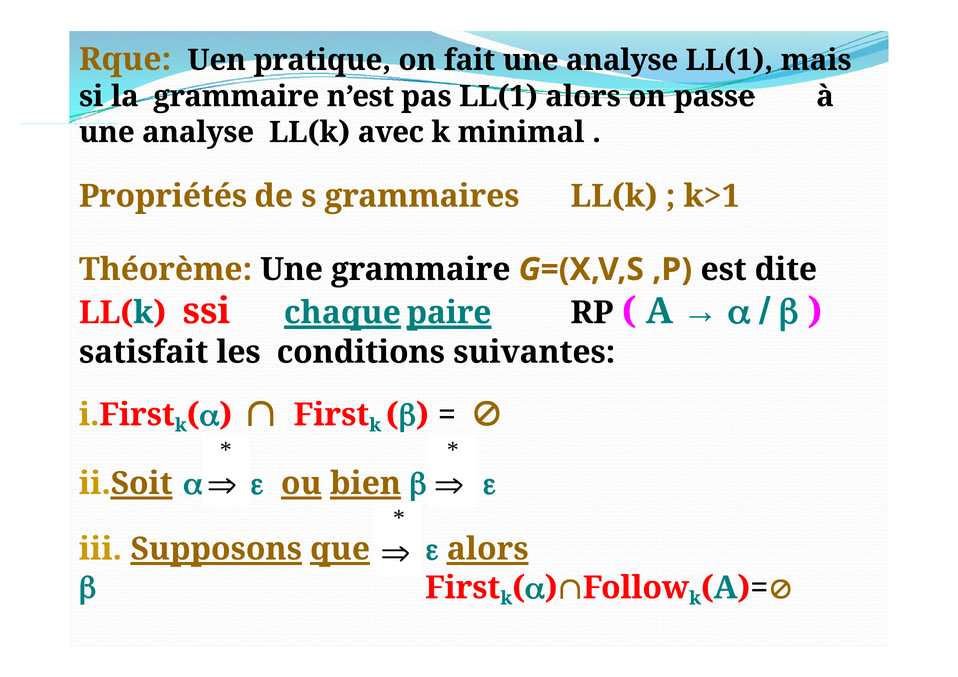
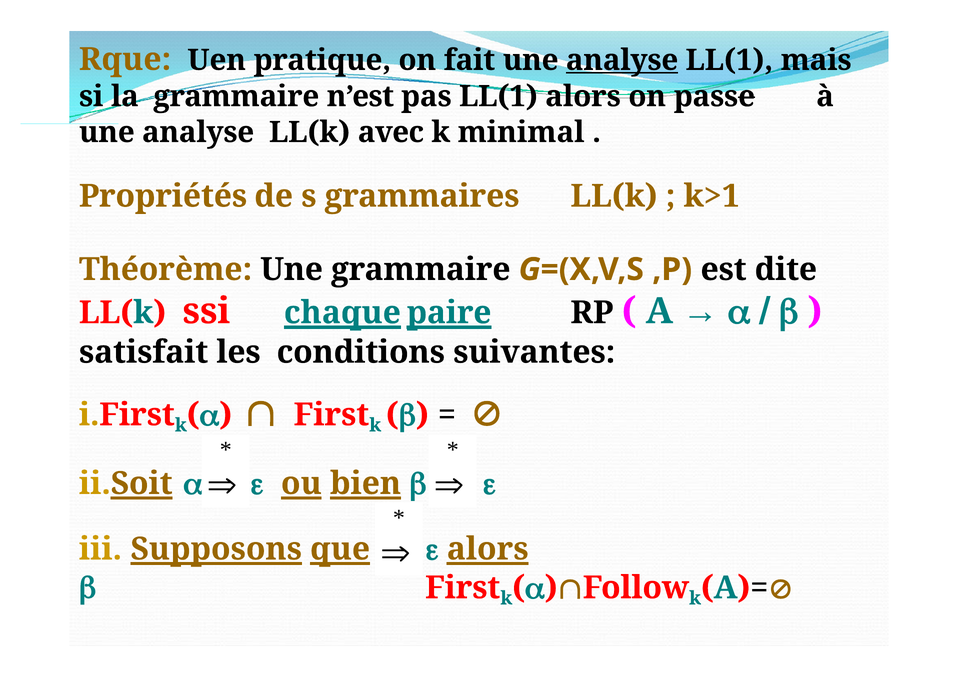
analyse at (622, 60) underline: none -> present
